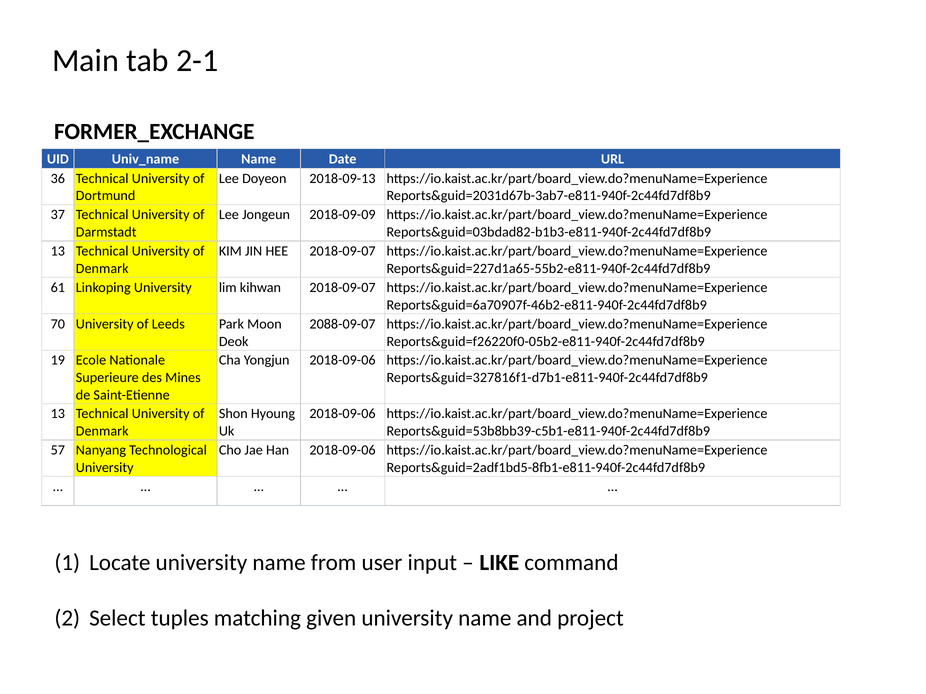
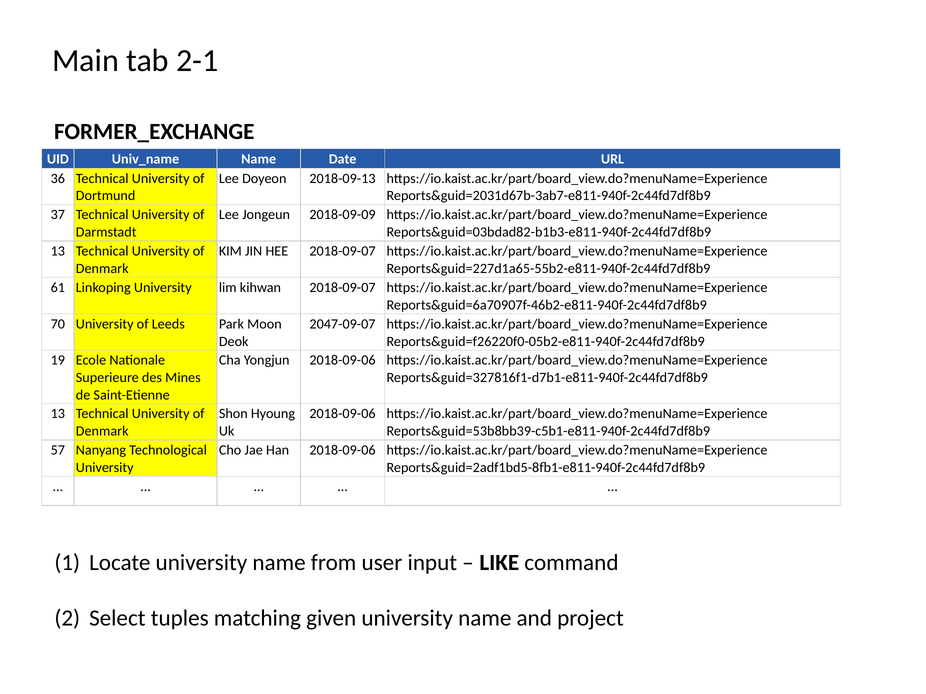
2088-09-07: 2088-09-07 -> 2047-09-07
